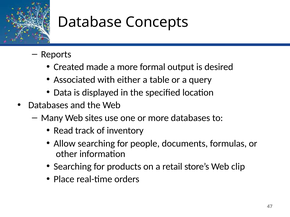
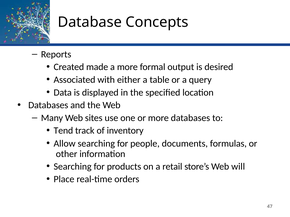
Read: Read -> Tend
clip: clip -> will
